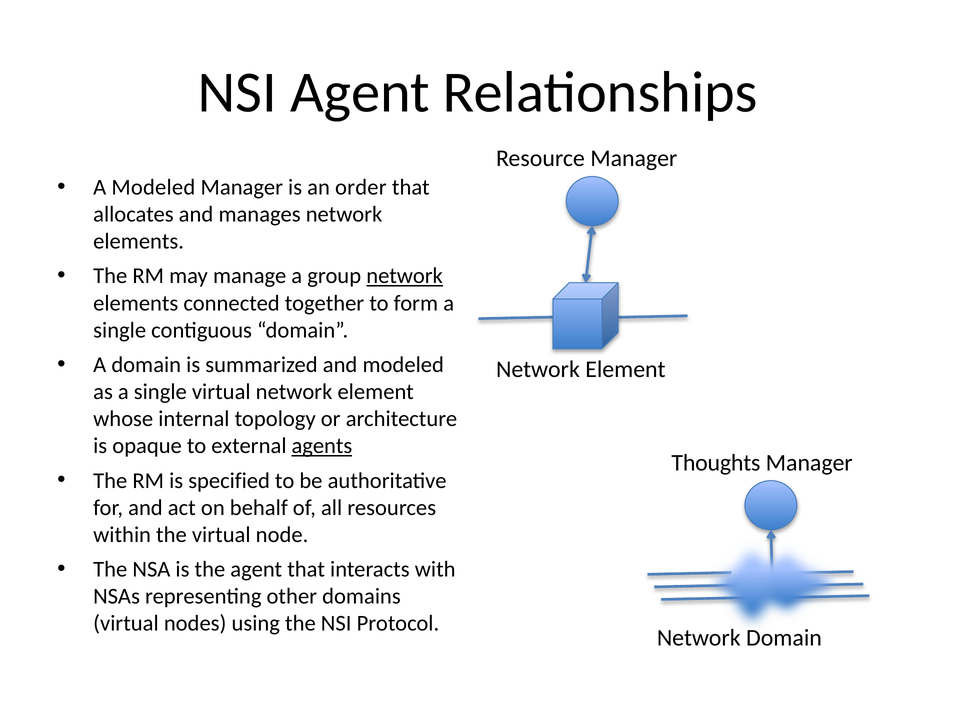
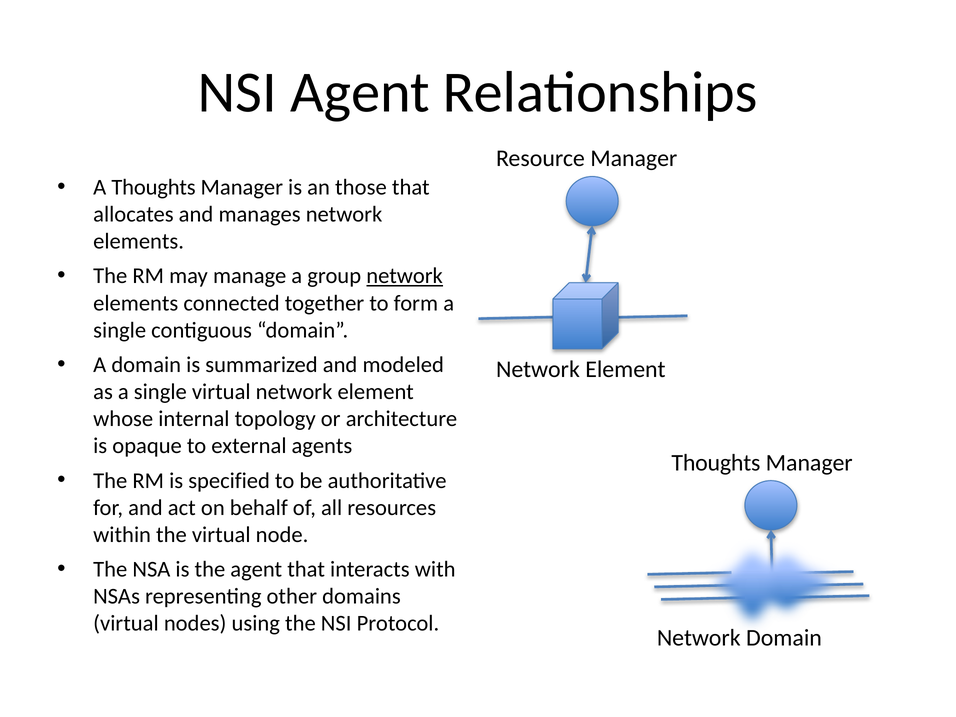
A Modeled: Modeled -> Thoughts
order: order -> those
agents underline: present -> none
